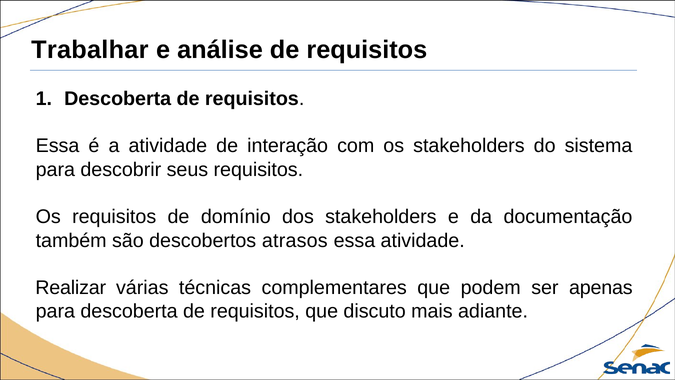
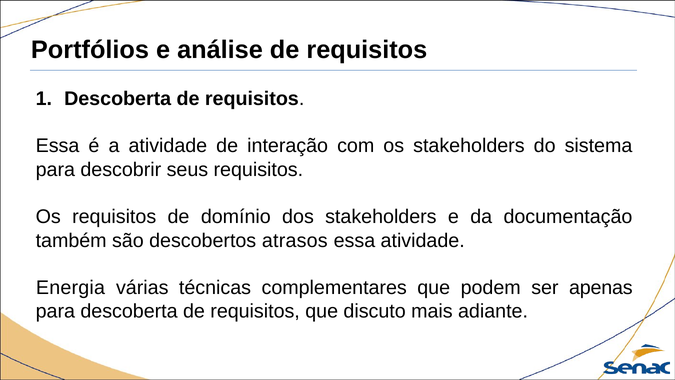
Trabalhar: Trabalhar -> Portfólios
Realizar: Realizar -> Energia
